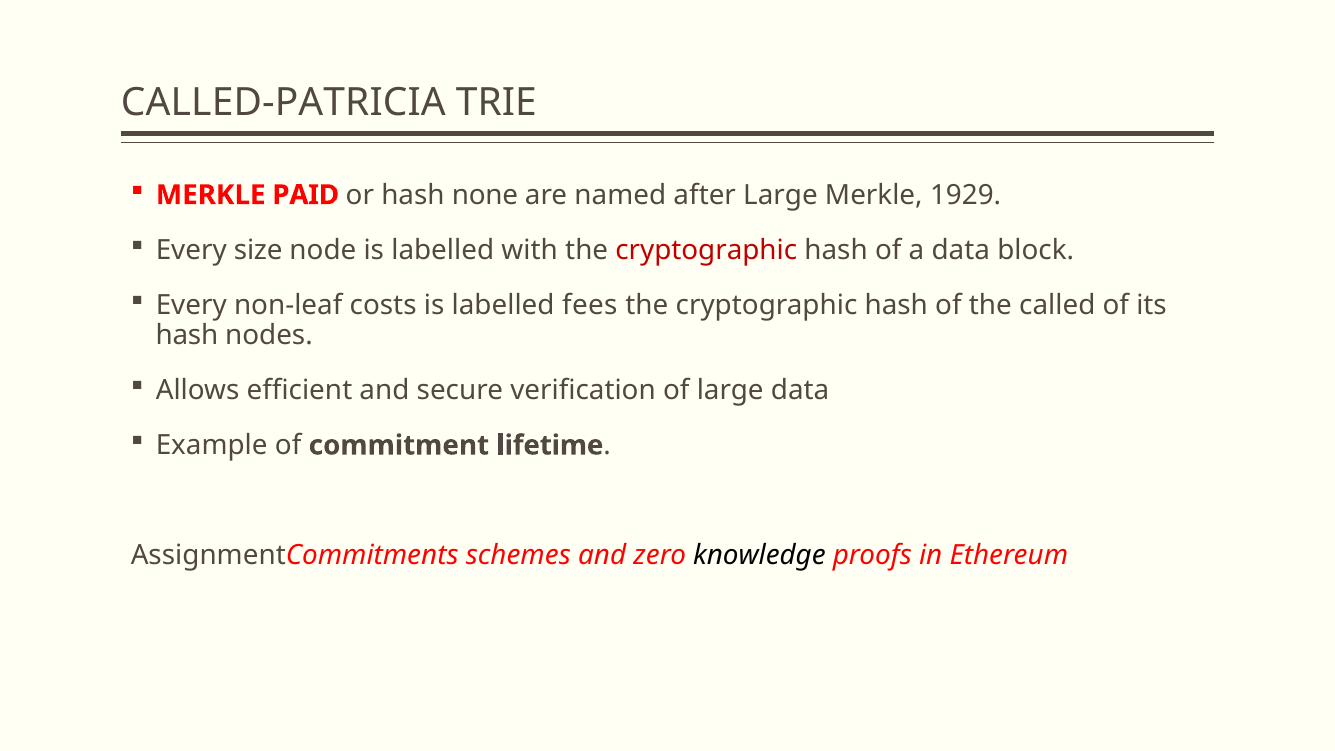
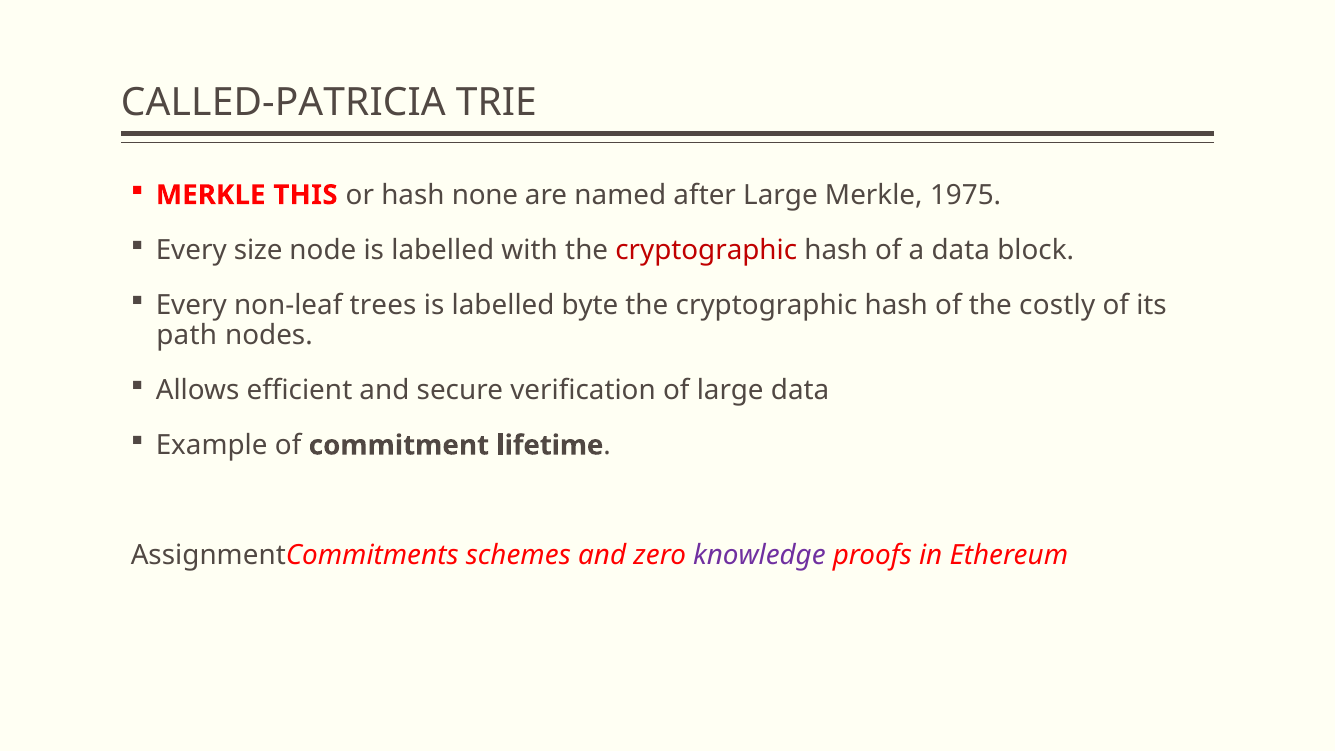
PAID: PAID -> THIS
1929: 1929 -> 1975
costs: costs -> trees
fees: fees -> byte
called: called -> costly
hash at (187, 335): hash -> path
knowledge colour: black -> purple
